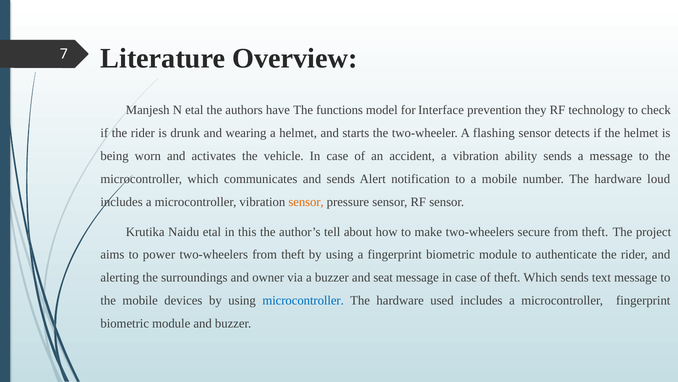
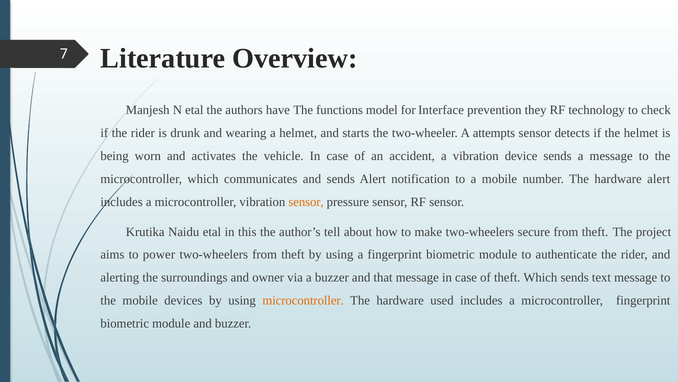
flashing: flashing -> attempts
ability: ability -> device
hardware loud: loud -> alert
seat: seat -> that
microcontroller at (303, 300) colour: blue -> orange
